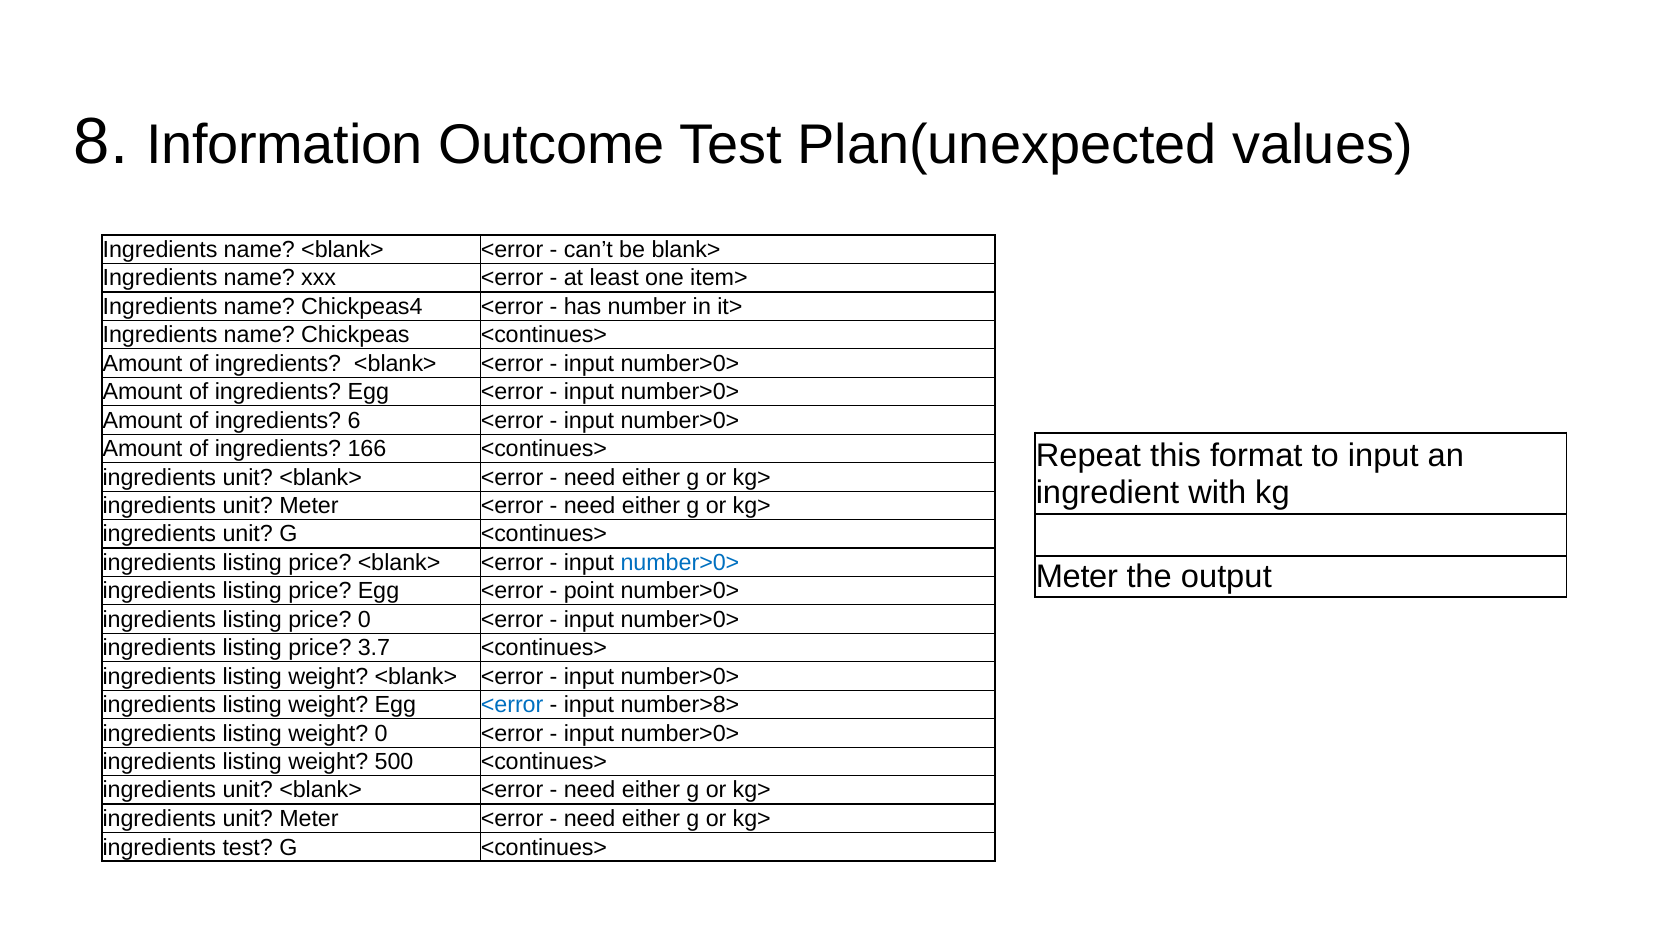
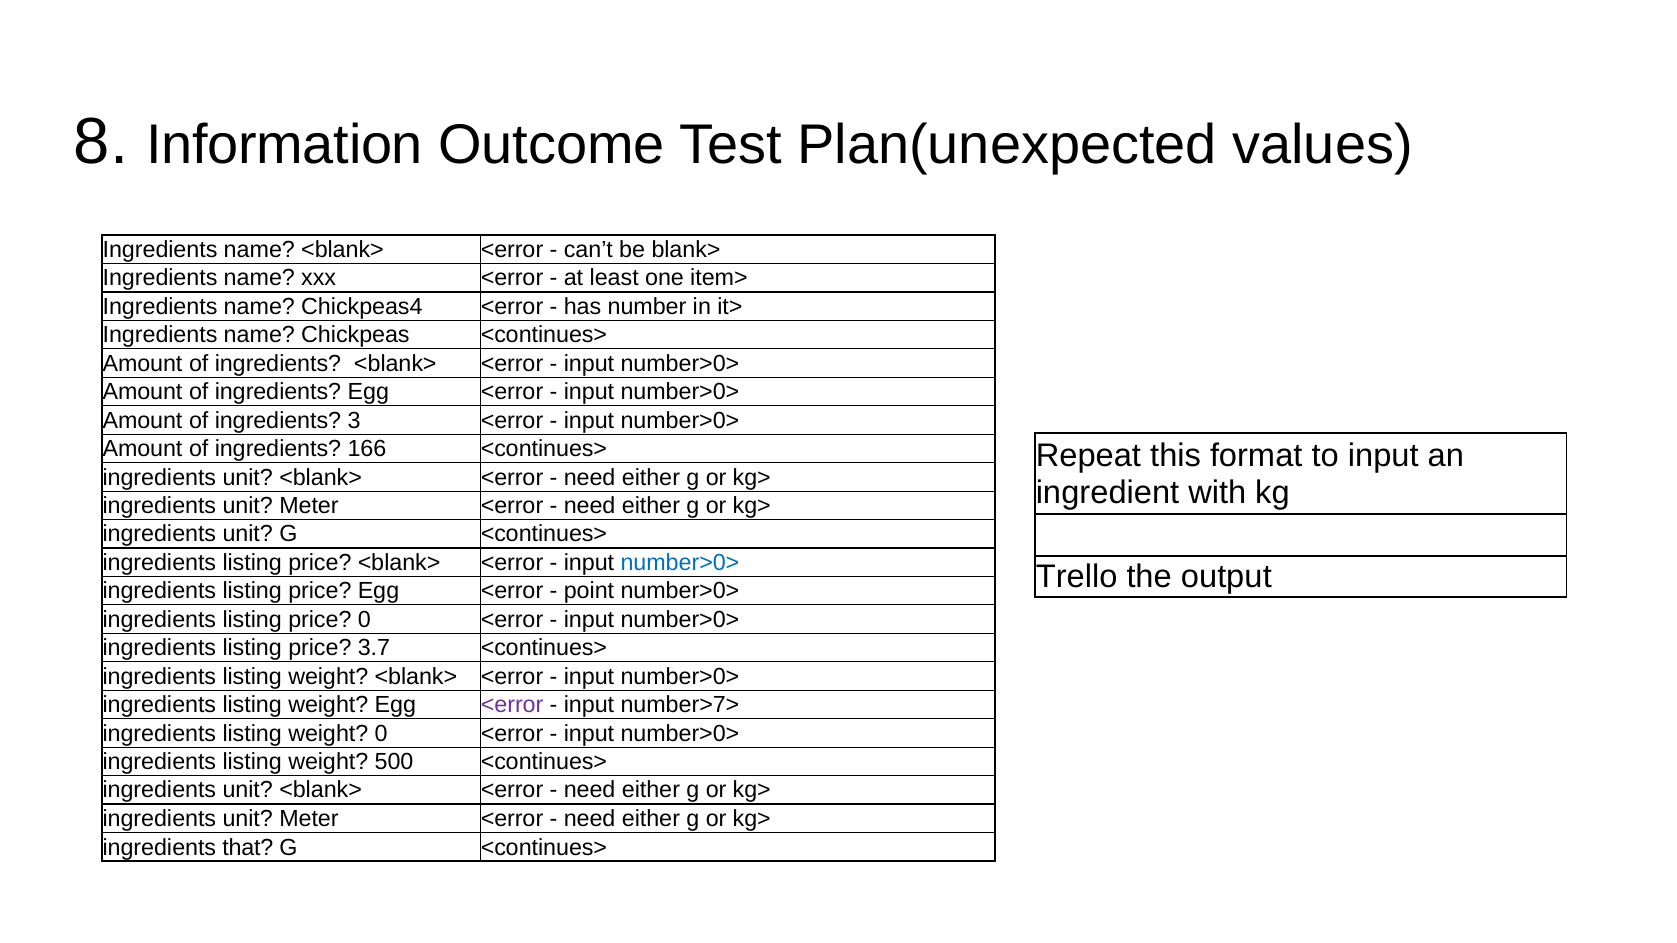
6: 6 -> 3
Meter at (1077, 577): Meter -> Trello
<error at (512, 705) colour: blue -> purple
number>8>: number>8> -> number>7>
ingredients test: test -> that
